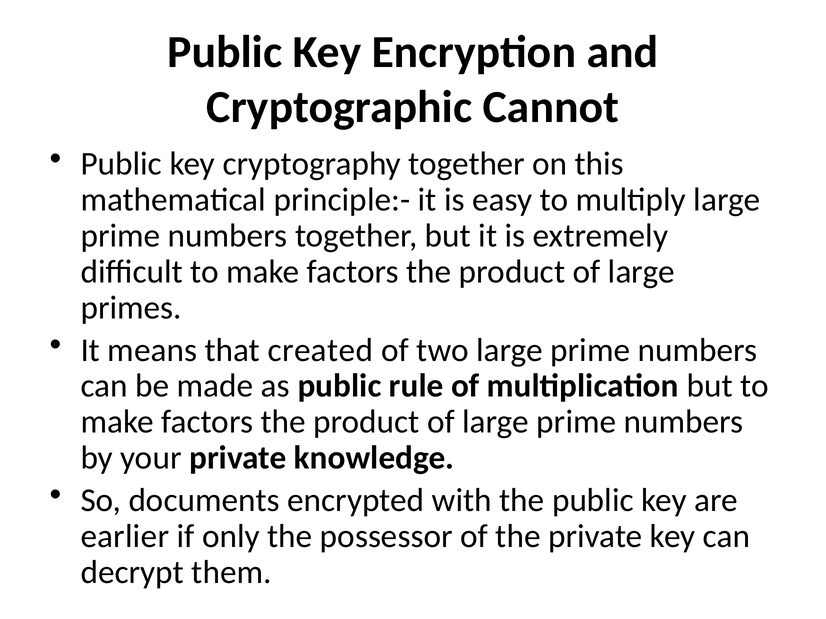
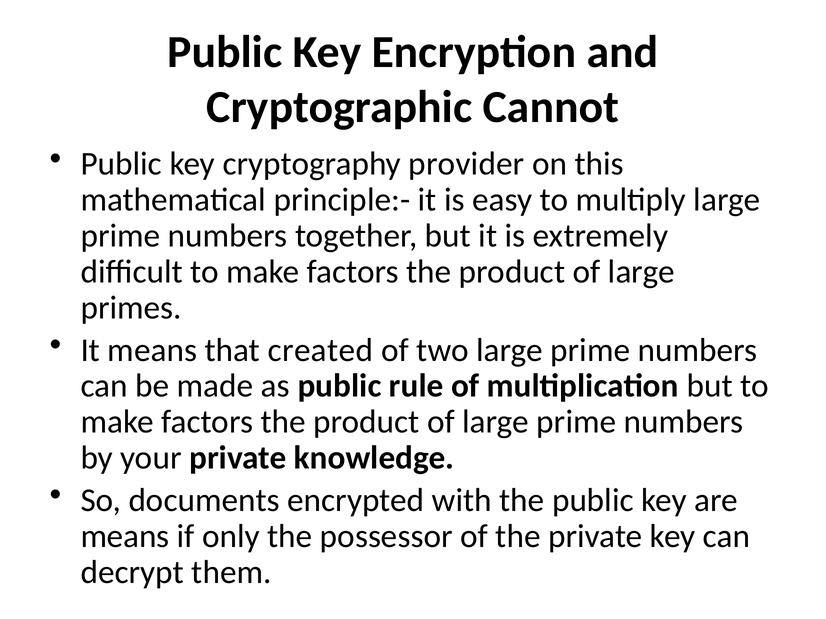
cryptography together: together -> provider
earlier at (125, 537): earlier -> means
